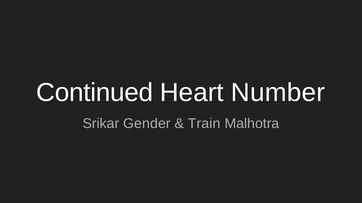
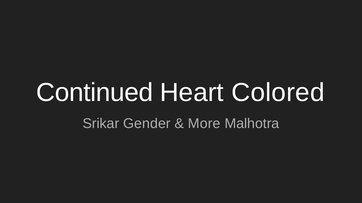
Number: Number -> Colored
Train: Train -> More
